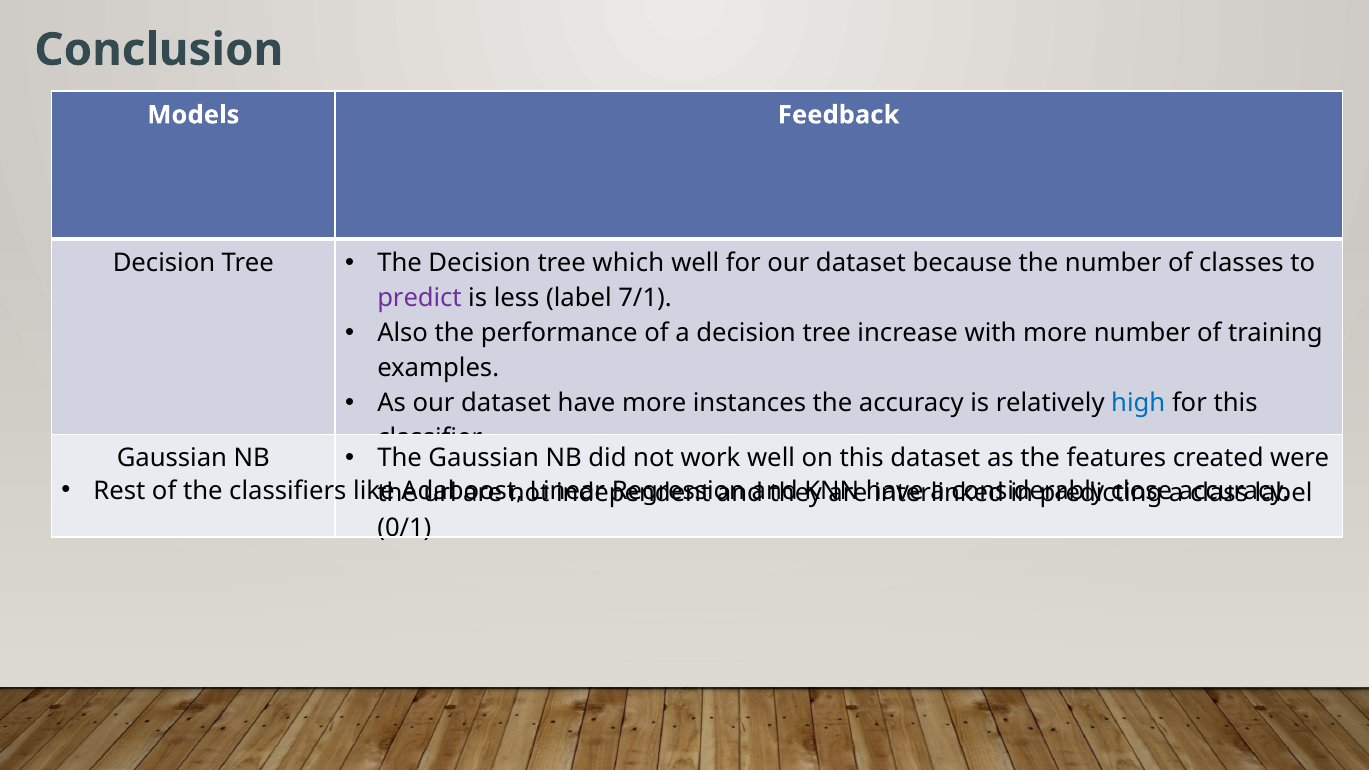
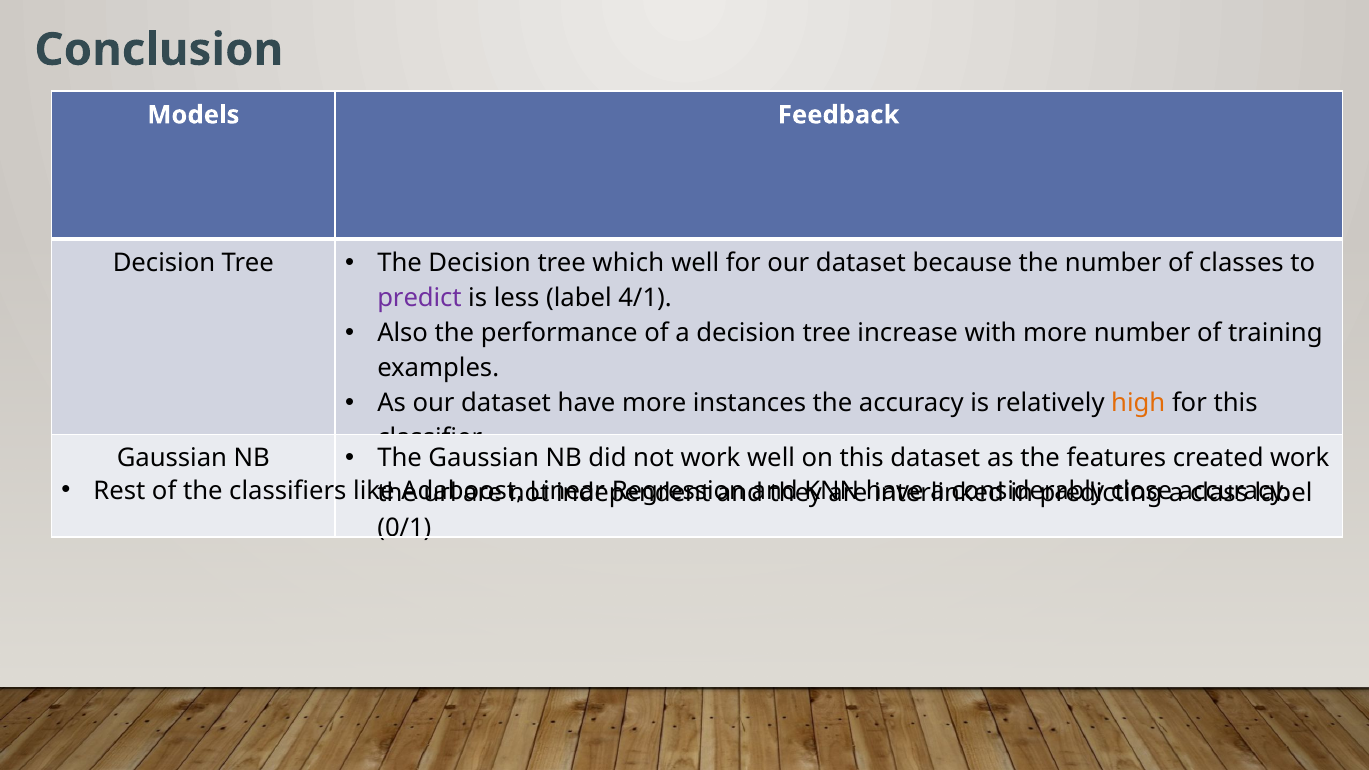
7/1: 7/1 -> 4/1
high colour: blue -> orange
created were: were -> work
